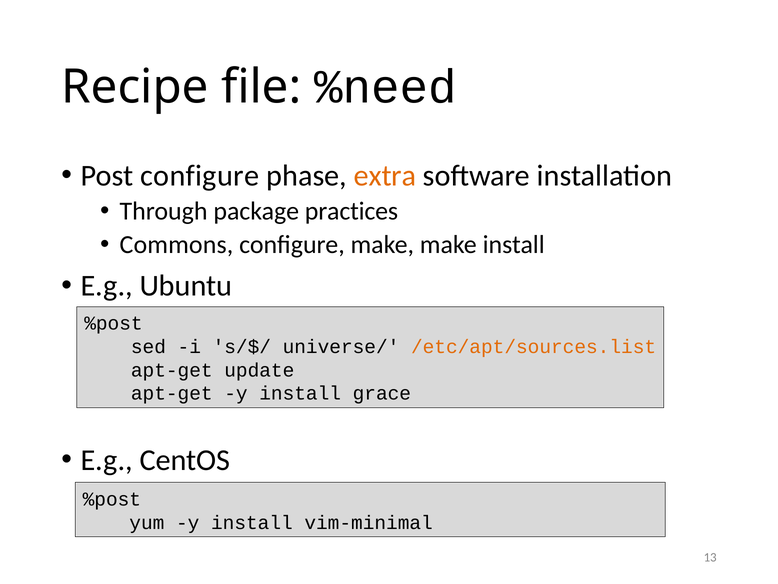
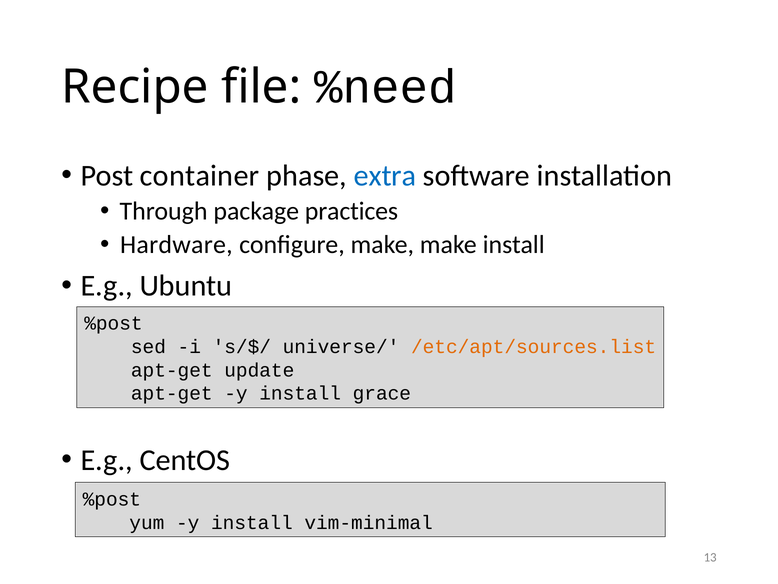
Post configure: configure -> container
extra colour: orange -> blue
Commons: Commons -> Hardware
